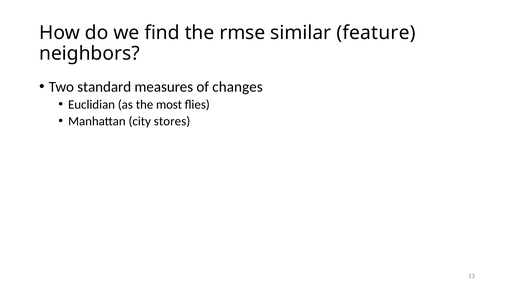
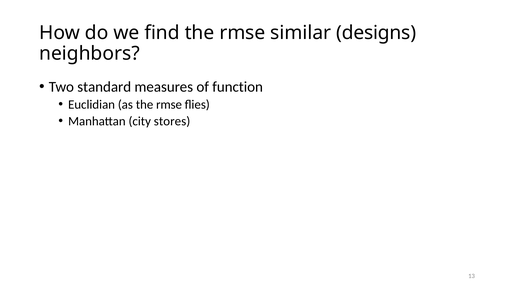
feature: feature -> designs
changes: changes -> function
as the most: most -> rmse
